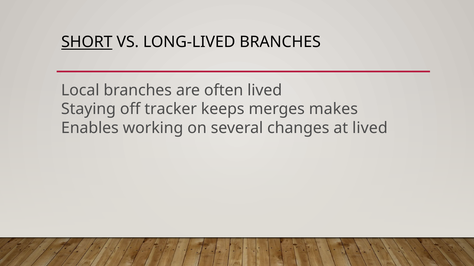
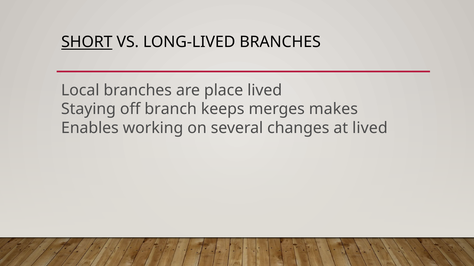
often: often -> place
tracker: tracker -> branch
